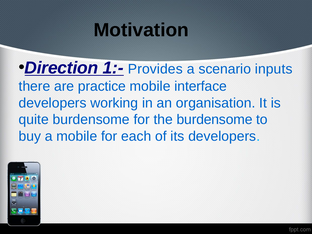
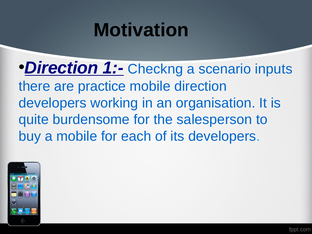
Provides: Provides -> Checkng
mobile interface: interface -> direction
the burdensome: burdensome -> salesperson
